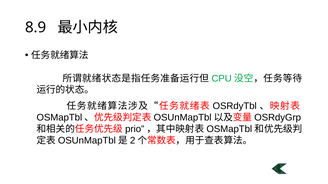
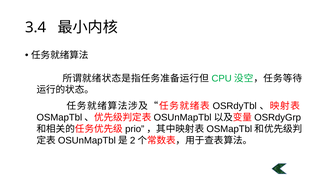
8.9: 8.9 -> 3.4
